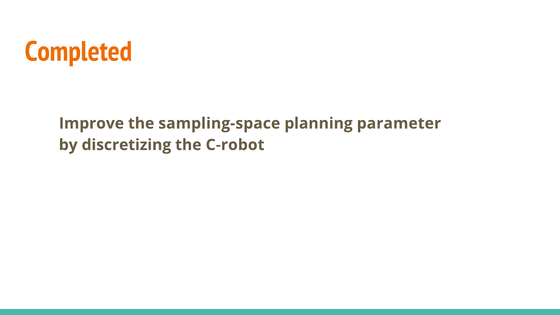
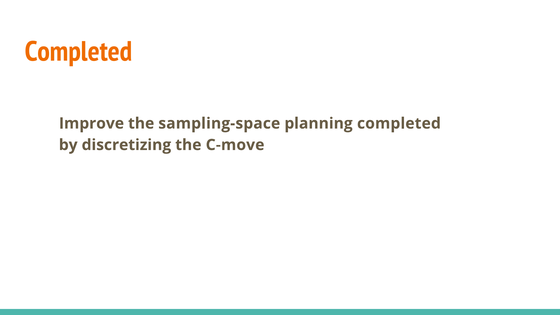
planning parameter: parameter -> completed
C-robot: C-robot -> C-move
